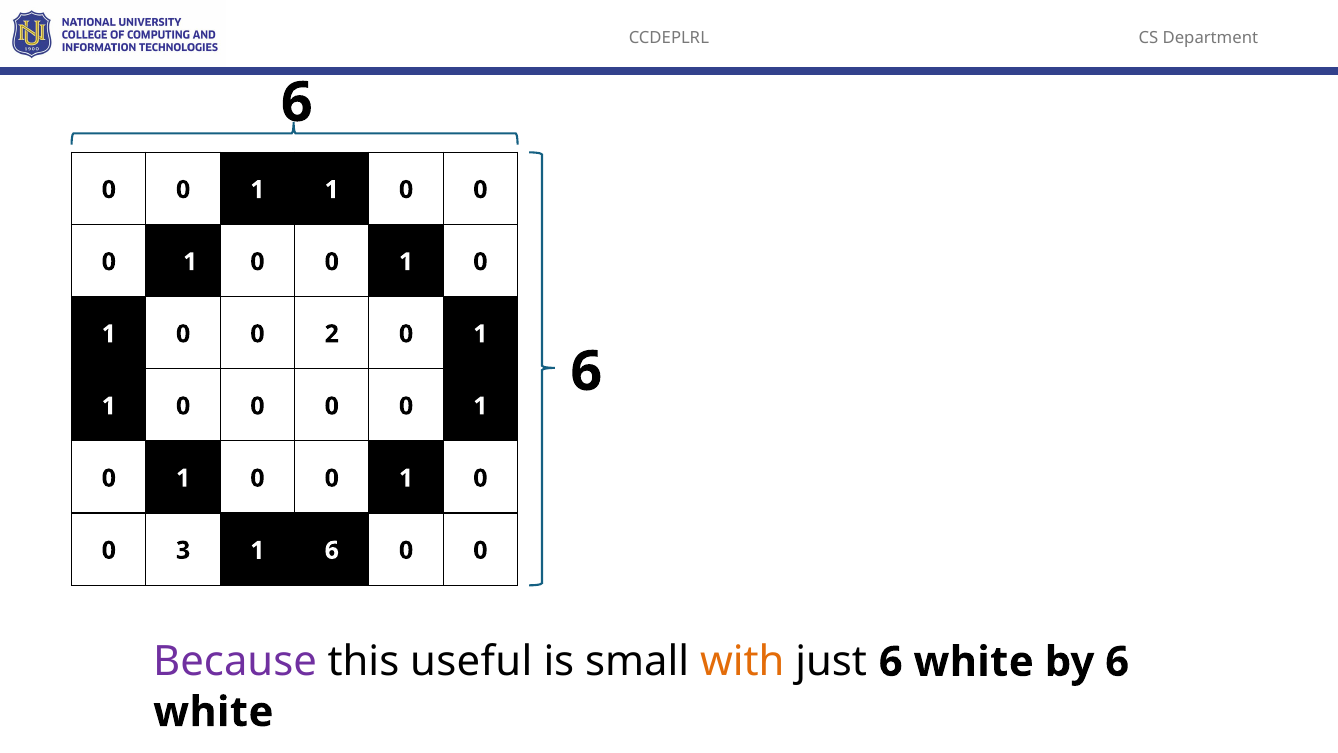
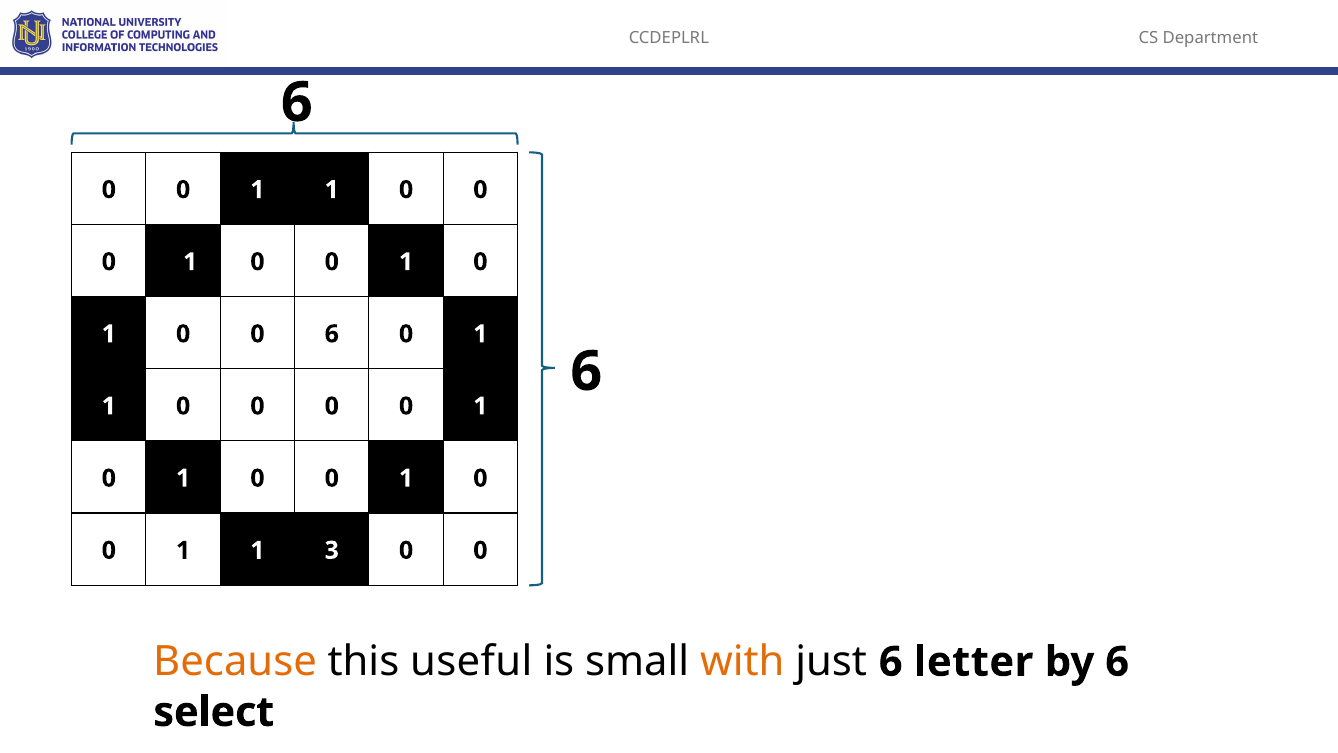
1 0 0 2: 2 -> 6
3 at (183, 550): 3 -> 1
1 6: 6 -> 3
Because colour: purple -> orange
just 6 white: white -> letter
white at (213, 712): white -> select
